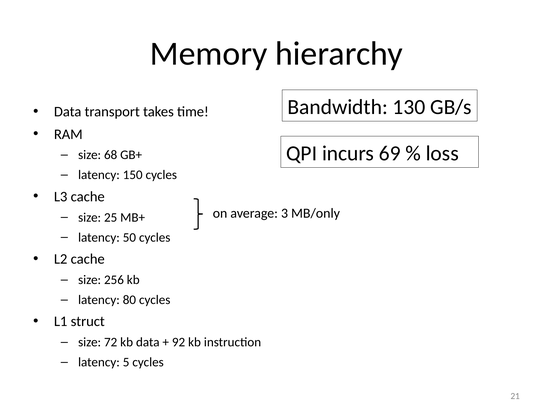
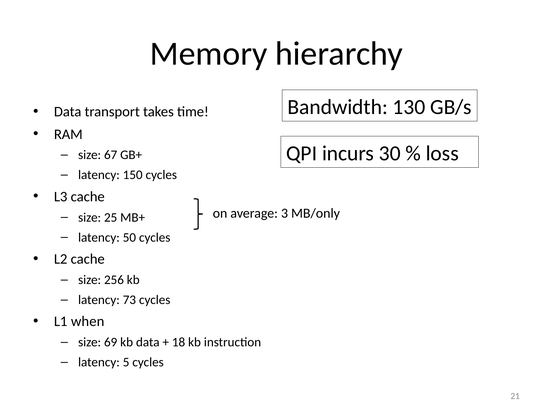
69: 69 -> 30
68: 68 -> 67
80: 80 -> 73
struct: struct -> when
72: 72 -> 69
92: 92 -> 18
